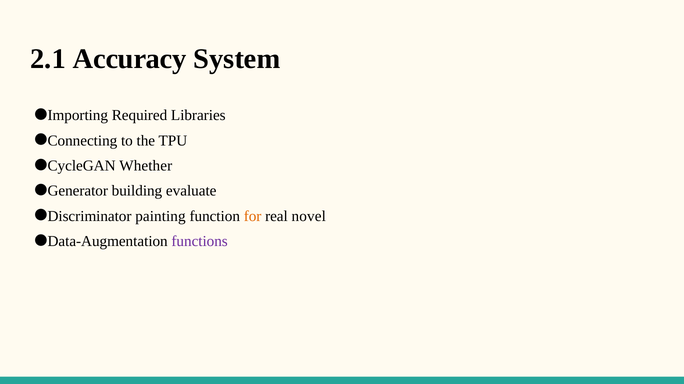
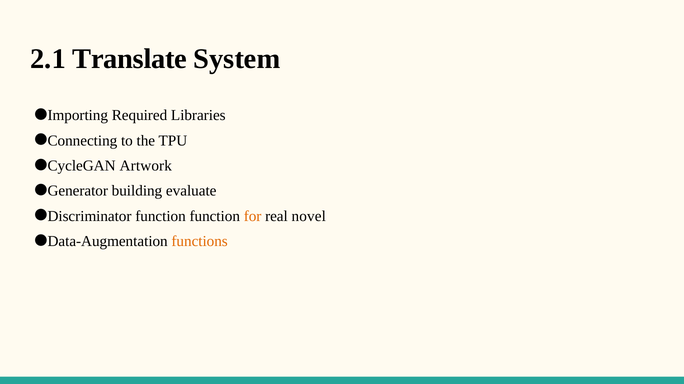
Accuracy: Accuracy -> Translate
Whether: Whether -> Artwork
painting at (160, 216): painting -> function
functions colour: purple -> orange
